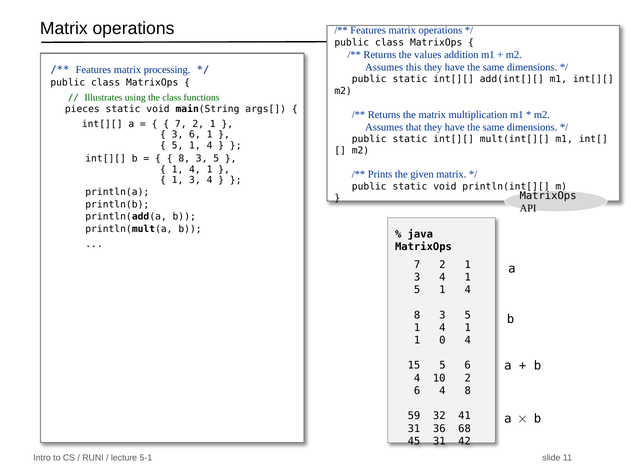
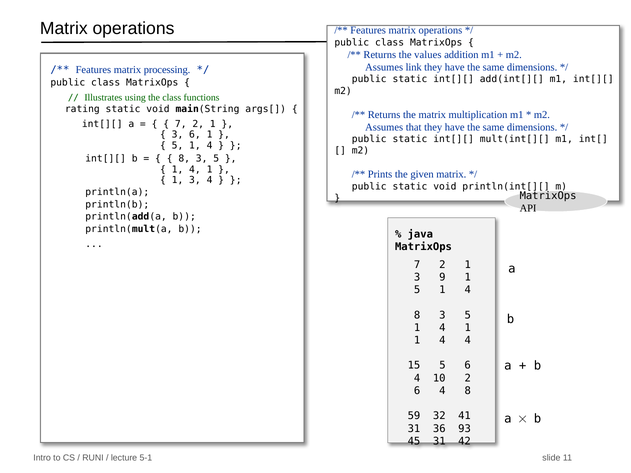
this: this -> link
pieces: pieces -> rating
4 at (442, 277): 4 -> 9
0 at (442, 340): 0 -> 4
68: 68 -> 93
